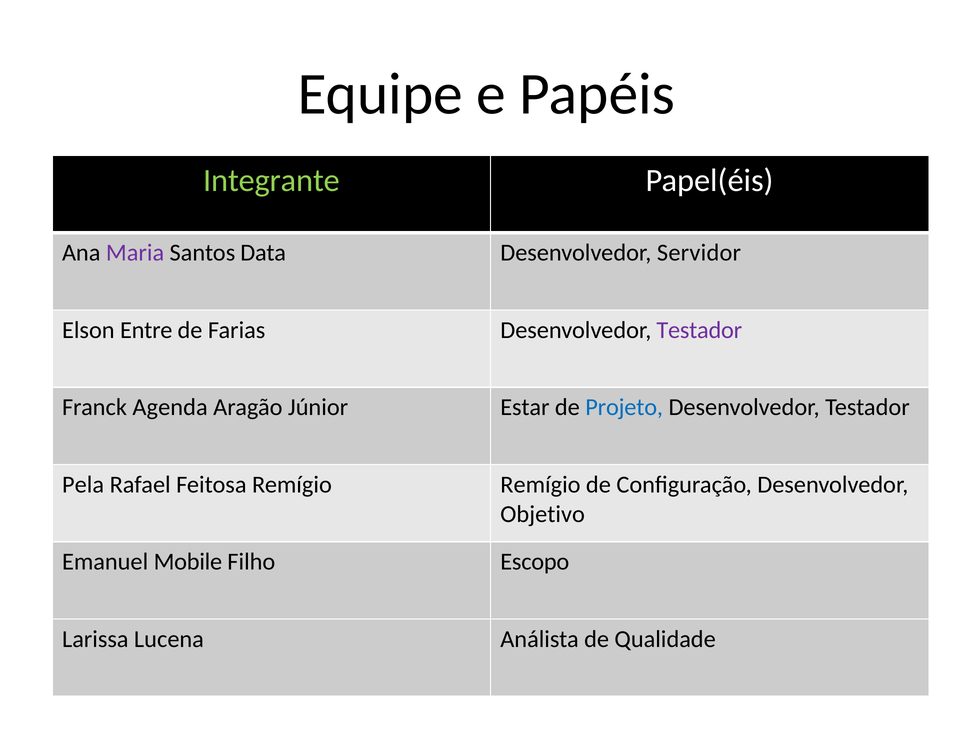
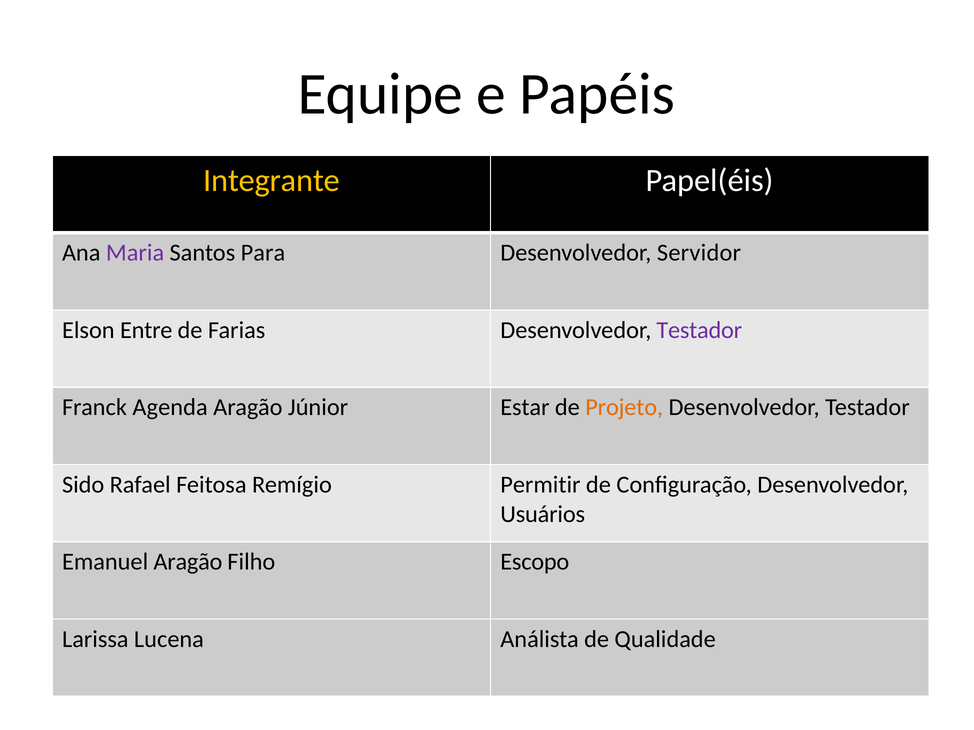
Integrante colour: light green -> yellow
Data: Data -> Para
Projeto colour: blue -> orange
Pela: Pela -> Sido
Remígio Remígio: Remígio -> Permitir
Objetivo: Objetivo -> Usuários
Emanuel Mobile: Mobile -> Aragão
